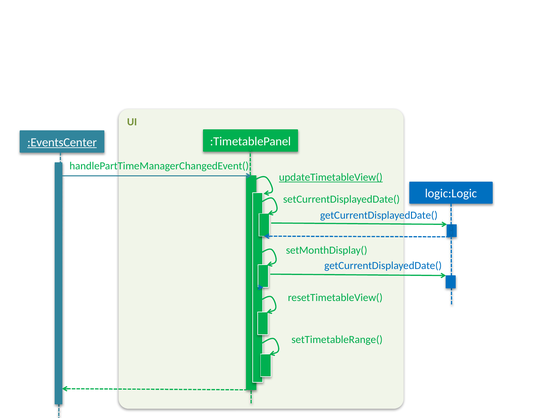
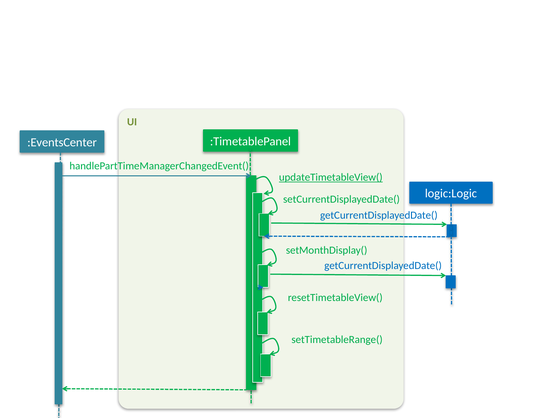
:EventsCenter underline: present -> none
